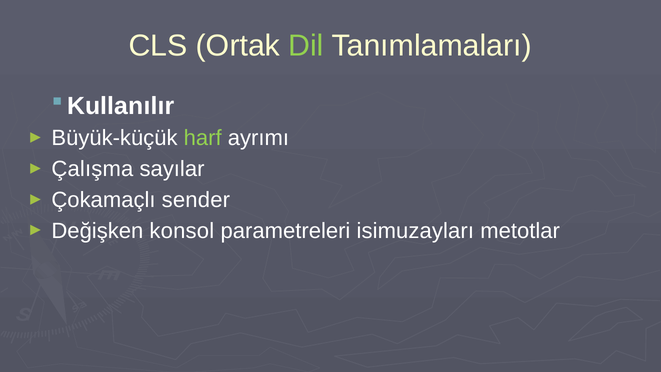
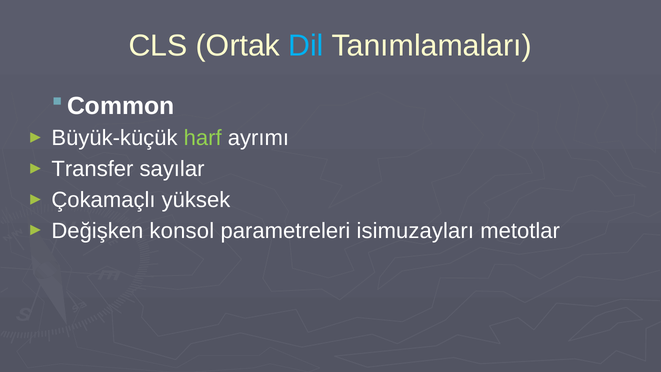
Dil colour: light green -> light blue
Kullanılır: Kullanılır -> Common
Çalışma: Çalışma -> Transfer
sender: sender -> yüksek
